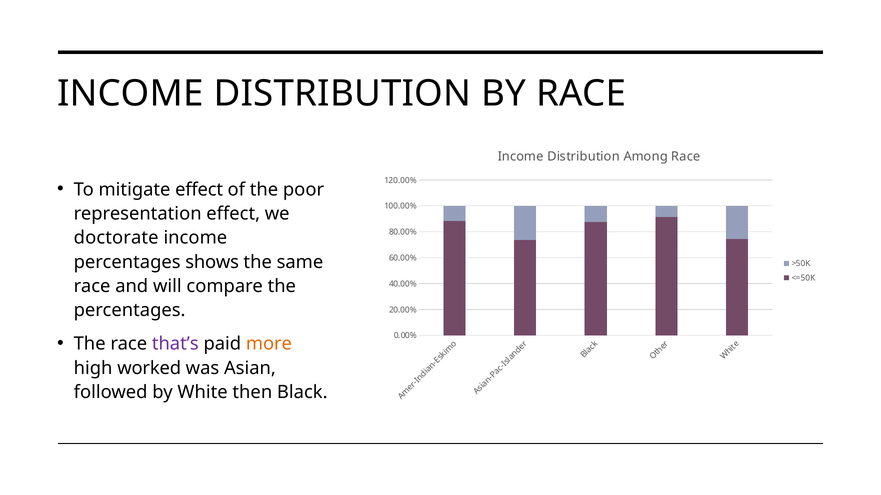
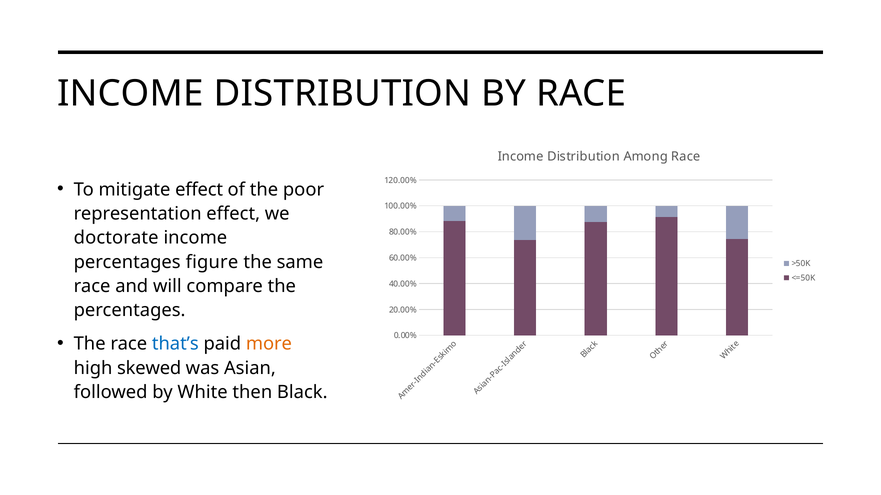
shows: shows -> figure
that’s colour: purple -> blue
worked: worked -> skewed
